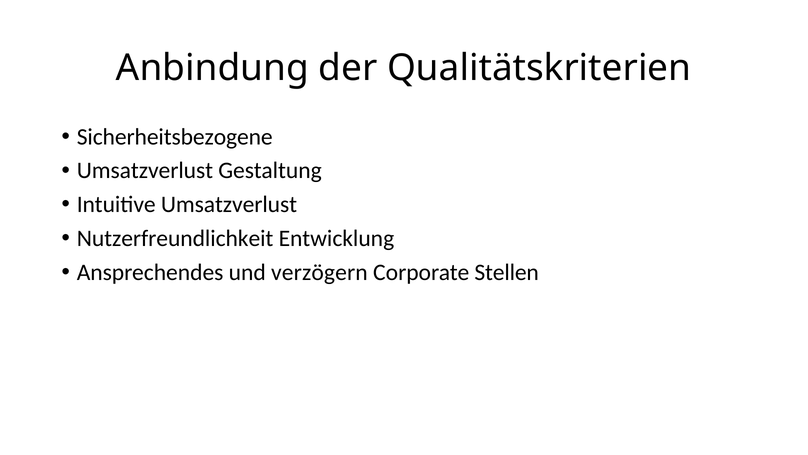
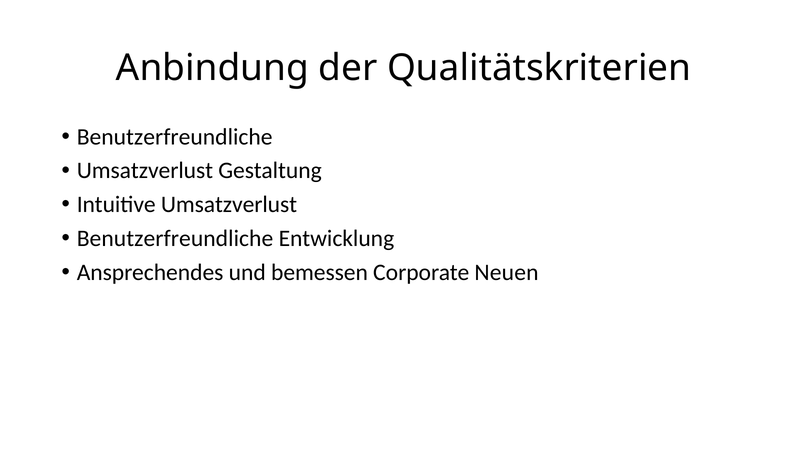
Sicherheitsbezogene at (175, 137): Sicherheitsbezogene -> Benutzerfreundliche
Nutzerfreundlichkeit at (175, 238): Nutzerfreundlichkeit -> Benutzerfreundliche
verzögern: verzögern -> bemessen
Stellen: Stellen -> Neuen
